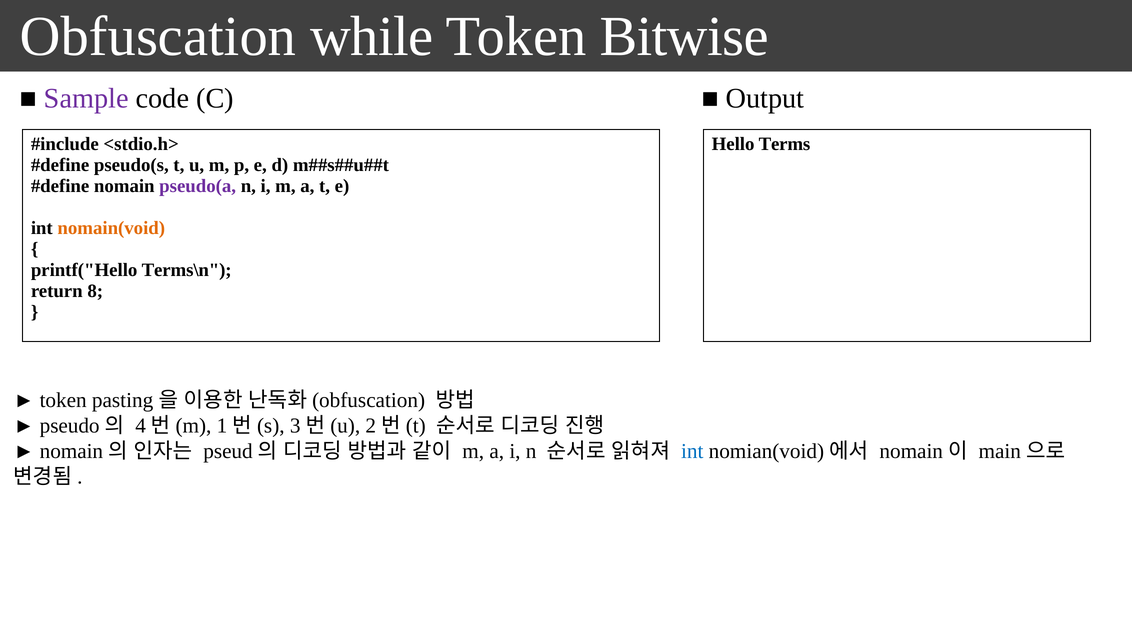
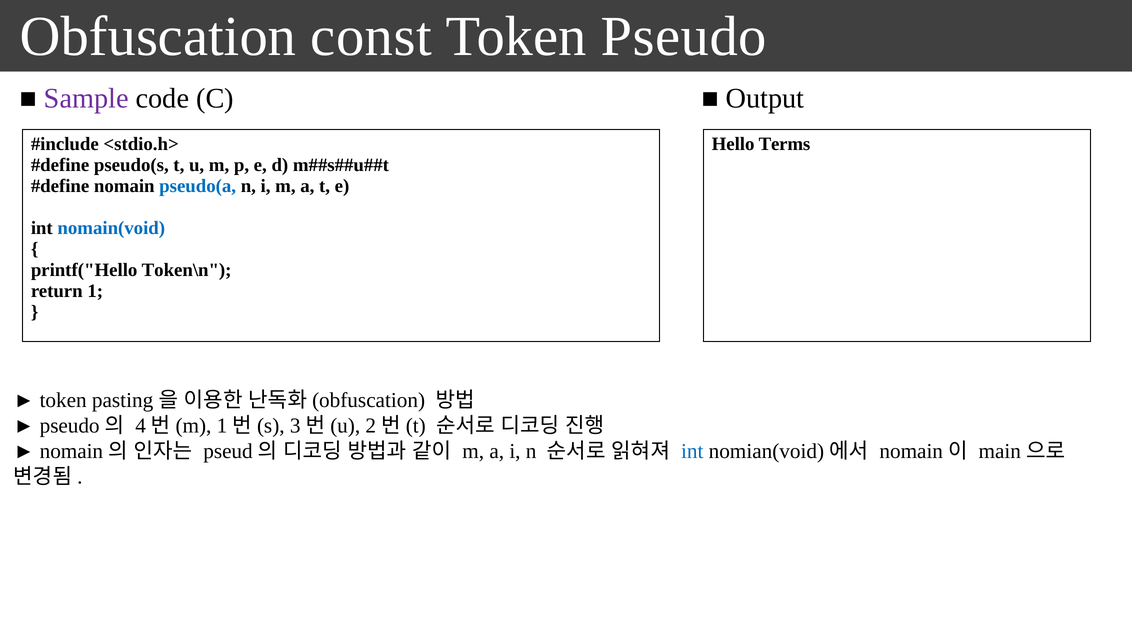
while: while -> const
Bitwise: Bitwise -> Pseudo
pseudo(a colour: purple -> blue
nomain(void colour: orange -> blue
Terms\n: Terms\n -> Token\n
8: 8 -> 1
